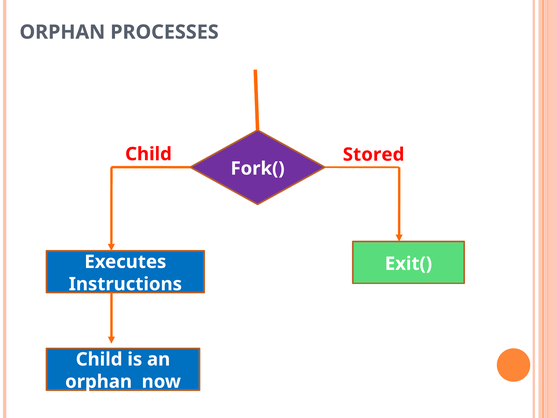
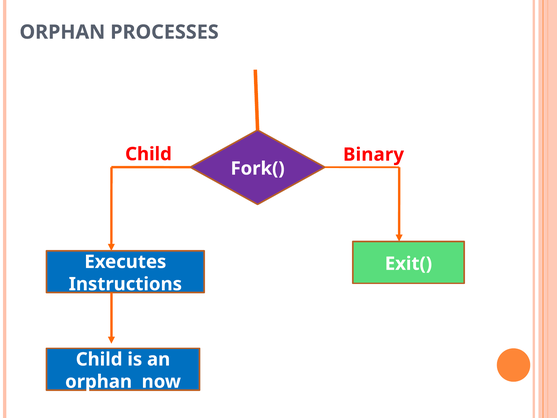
Stored: Stored -> Binary
